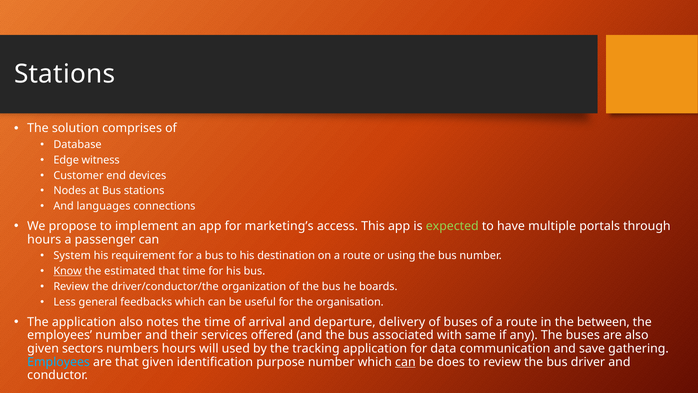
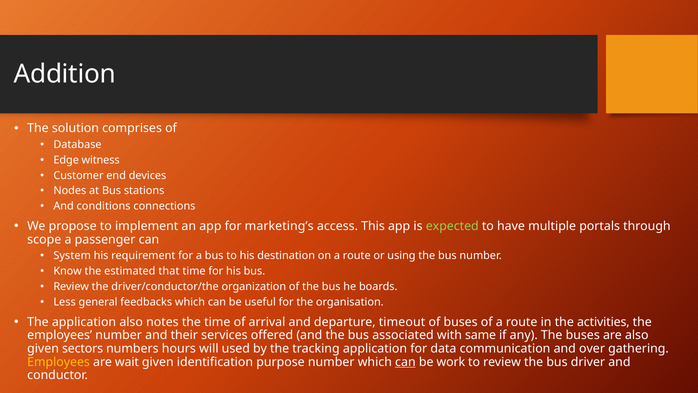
Stations at (65, 74): Stations -> Addition
languages: languages -> conditions
hours at (44, 239): hours -> scope
Know underline: present -> none
delivery: delivery -> timeout
between: between -> activities
save: save -> over
Employees at (59, 362) colour: light blue -> yellow
are that: that -> wait
does: does -> work
